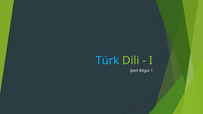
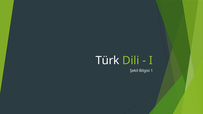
Türk colour: light blue -> white
